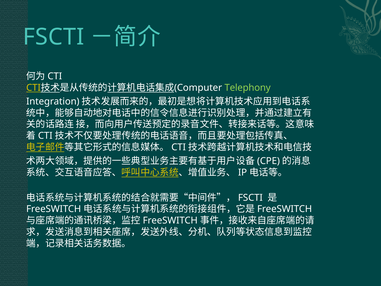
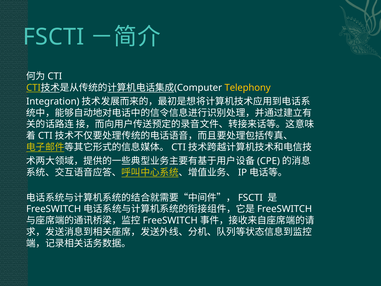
Telephony colour: light green -> yellow
